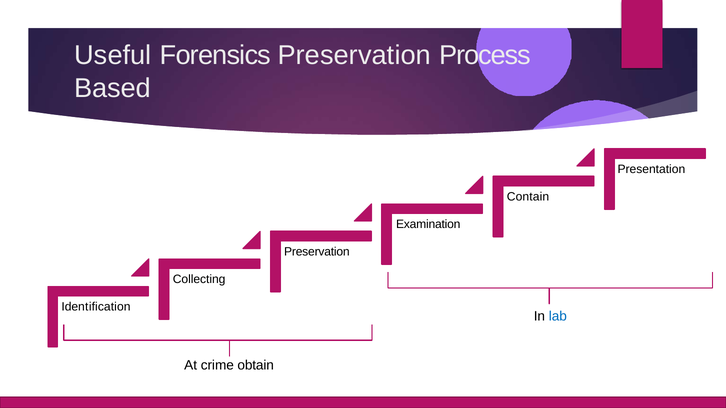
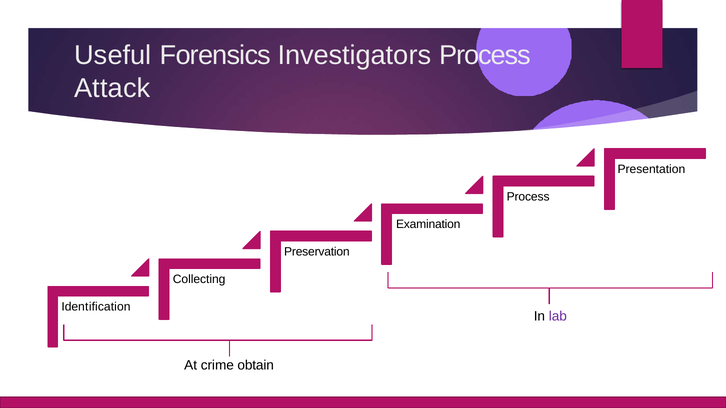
Forensics Preservation: Preservation -> Investigators
Based: Based -> Attack
Contain at (528, 197): Contain -> Process
lab colour: blue -> purple
